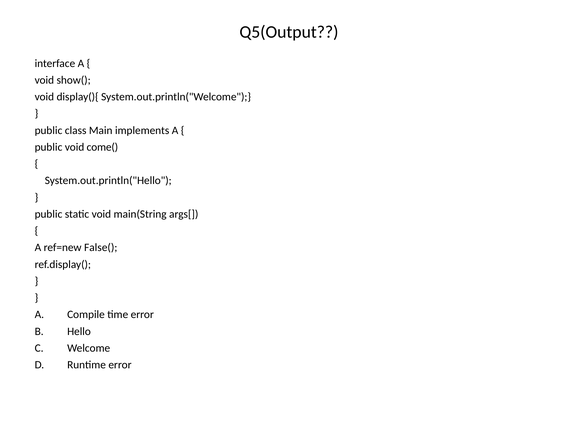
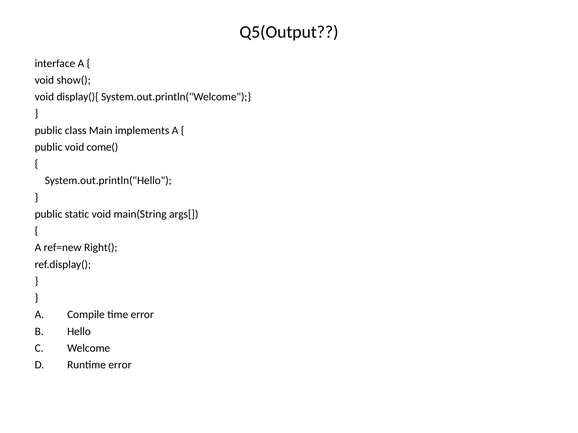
False(: False( -> Right(
